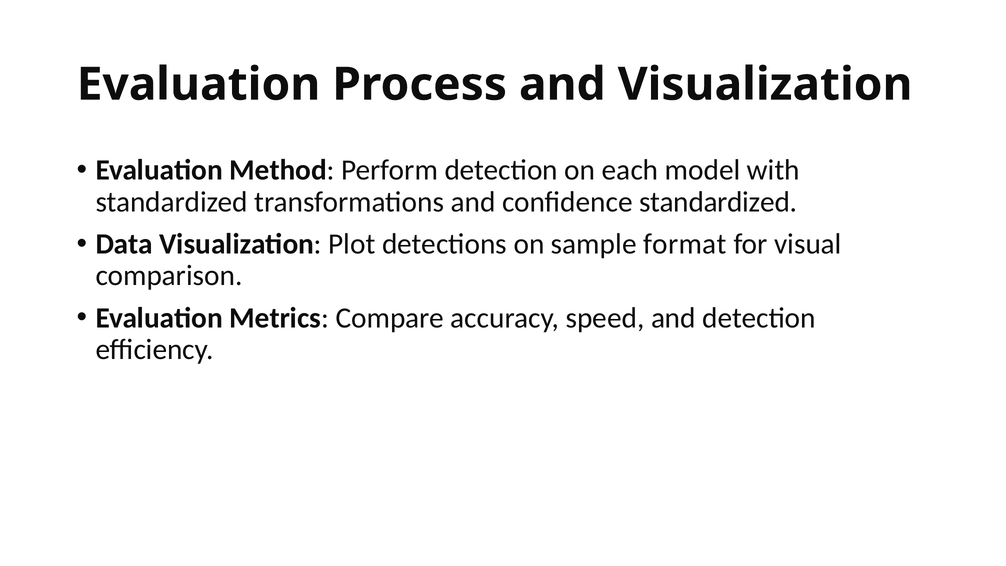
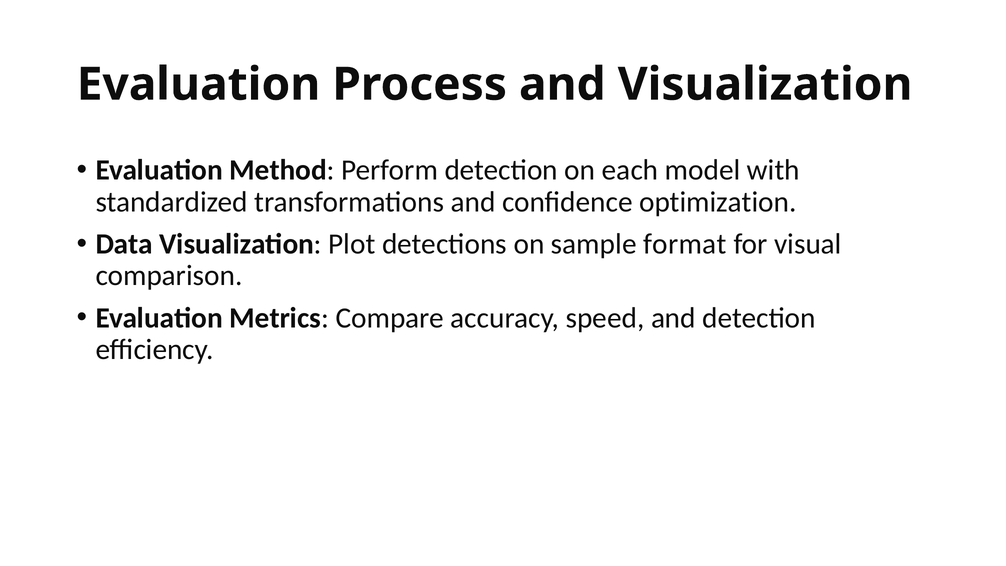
confidence standardized: standardized -> optimization
